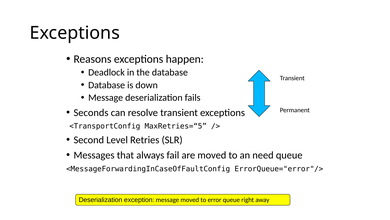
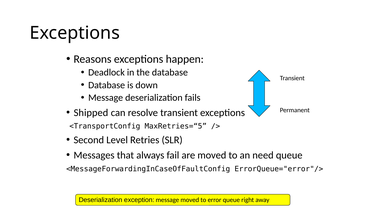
Seconds: Seconds -> Shipped
